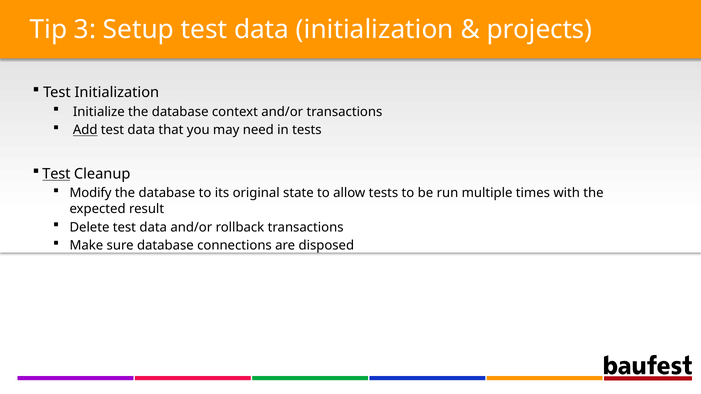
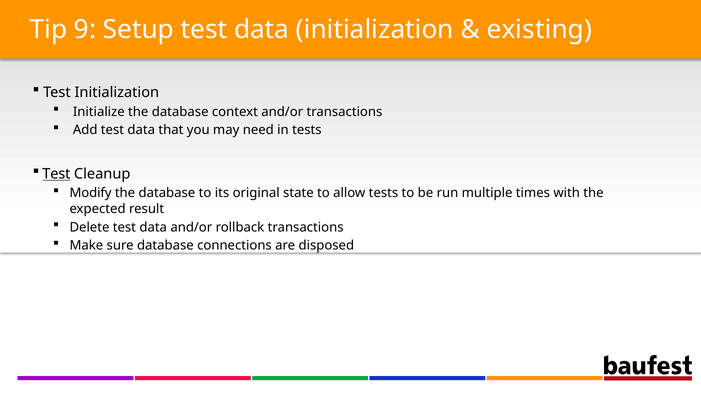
3: 3 -> 9
projects: projects -> existing
Add underline: present -> none
